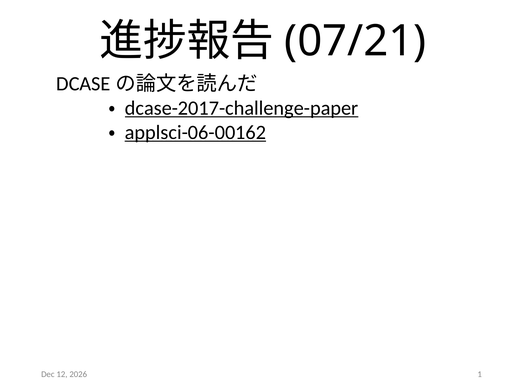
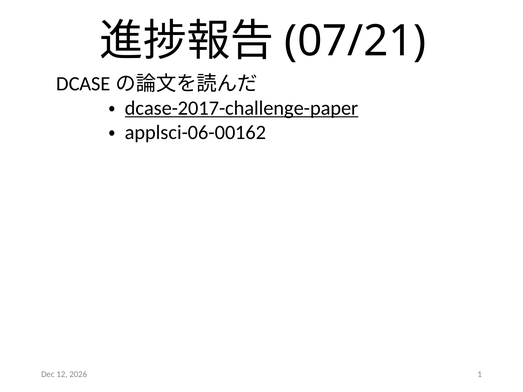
applsci-06-00162 underline: present -> none
